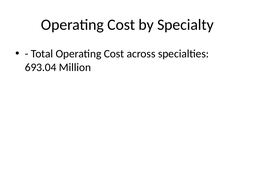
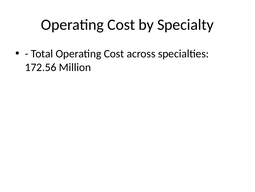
693.04: 693.04 -> 172.56
